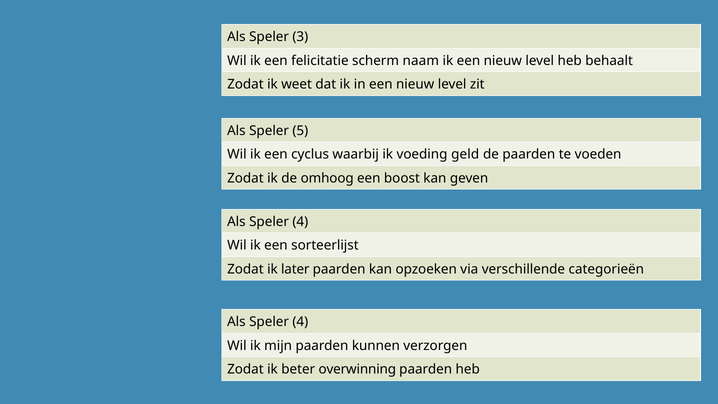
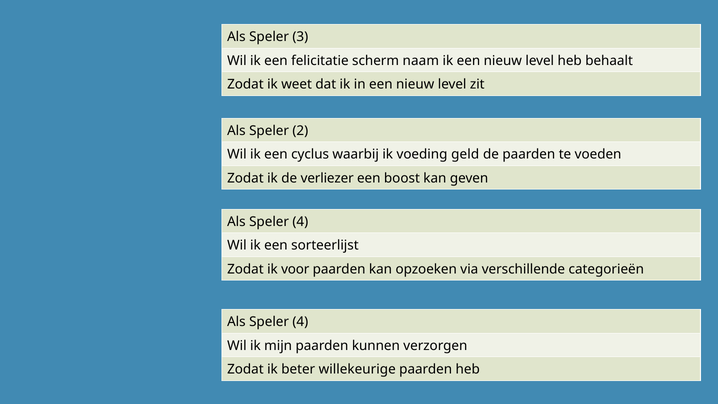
5: 5 -> 2
omhoog: omhoog -> verliezer
later: later -> voor
overwinning: overwinning -> willekeurige
